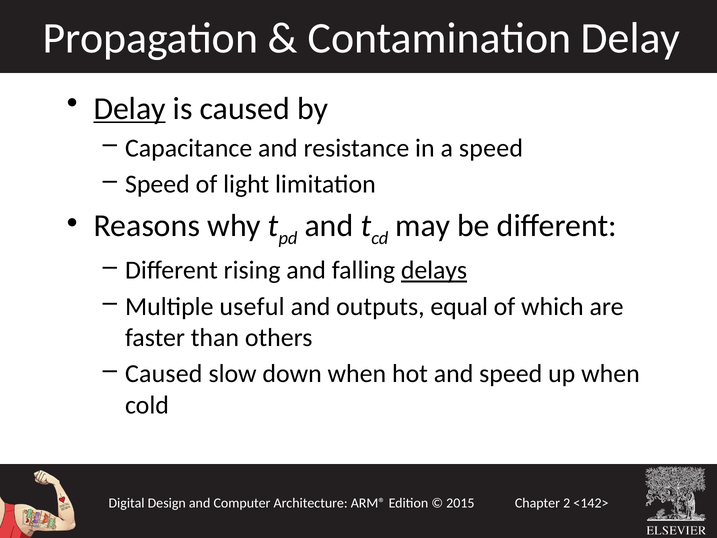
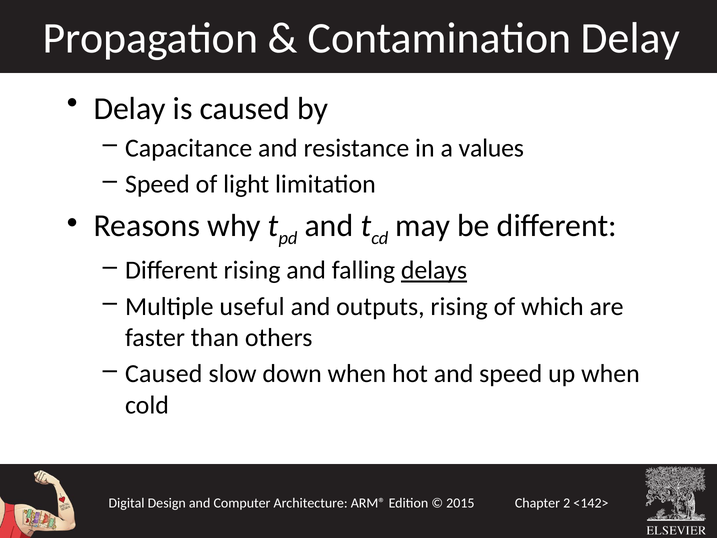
Delay at (130, 108) underline: present -> none
a speed: speed -> values
outputs equal: equal -> rising
